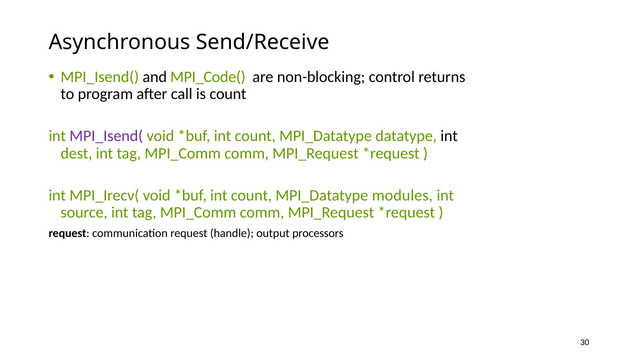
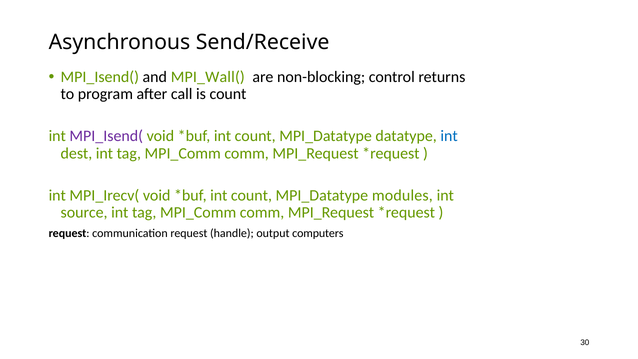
MPI_Code(: MPI_Code( -> MPI_Wall(
int at (449, 136) colour: black -> blue
processors: processors -> computers
